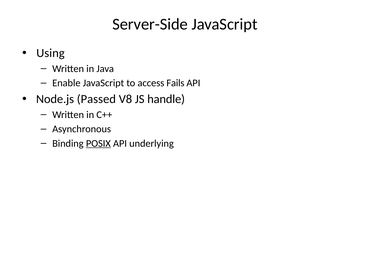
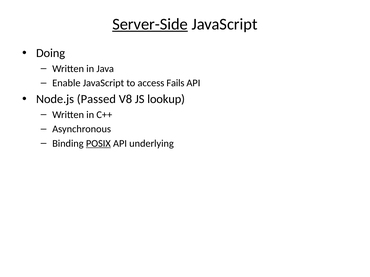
Server-Side underline: none -> present
Using: Using -> Doing
handle: handle -> lookup
